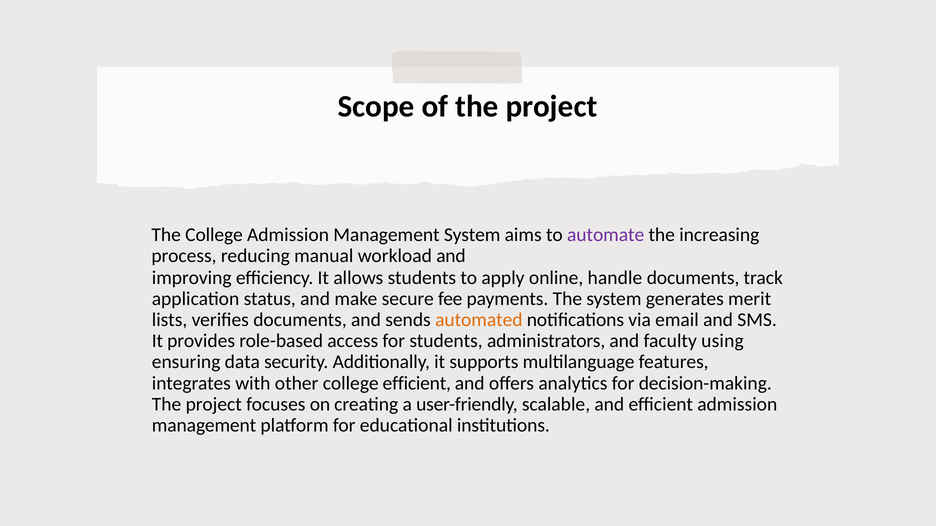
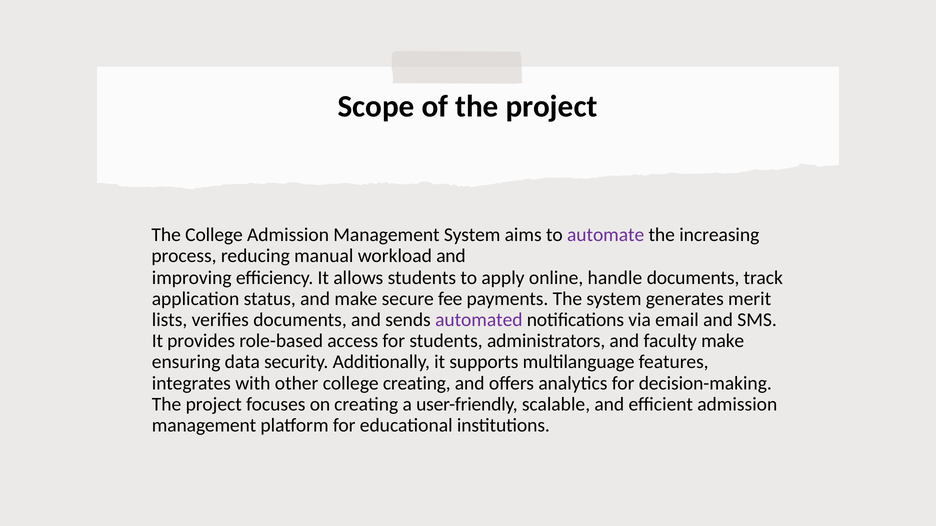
automated colour: orange -> purple
faculty using: using -> make
college efficient: efficient -> creating
